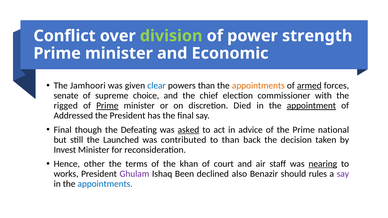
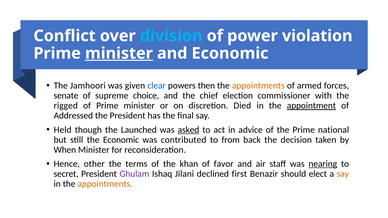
division colour: light green -> light blue
strength: strength -> violation
minister at (119, 53) underline: none -> present
powers than: than -> then
armed underline: present -> none
Prime at (107, 106) underline: present -> none
Final at (63, 130): Final -> Held
Defeating: Defeating -> Launched
the Launched: Launched -> Economic
to than: than -> from
Invest: Invest -> When
court: court -> favor
works: works -> secret
Been: Been -> Jilani
also: also -> first
rules: rules -> elect
say at (343, 174) colour: purple -> orange
appointments at (105, 184) colour: blue -> orange
